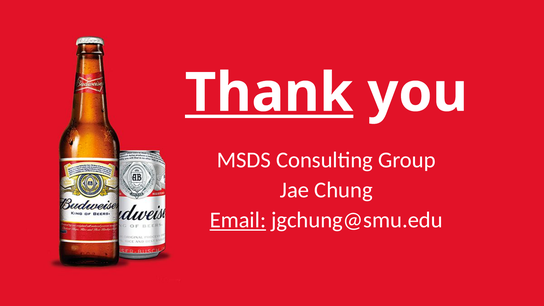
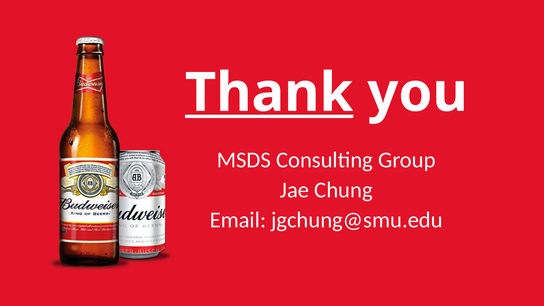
Email underline: present -> none
